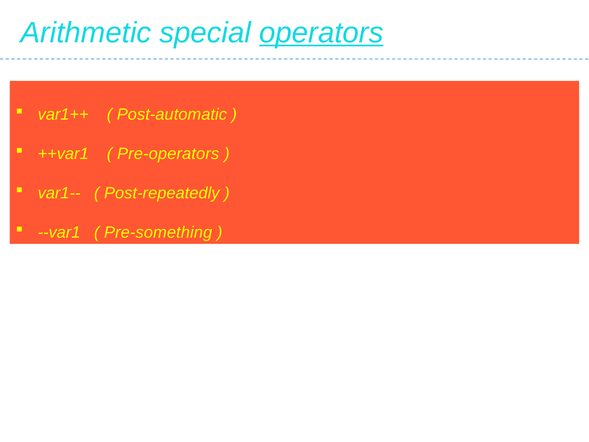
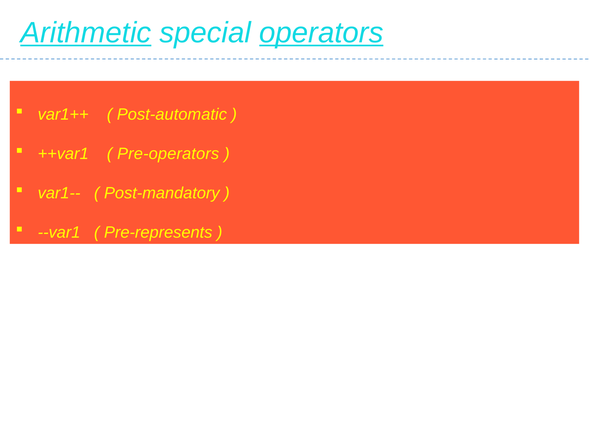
Arithmetic underline: none -> present
Post-repeatedly: Post-repeatedly -> Post-mandatory
Pre-something: Pre-something -> Pre-represents
